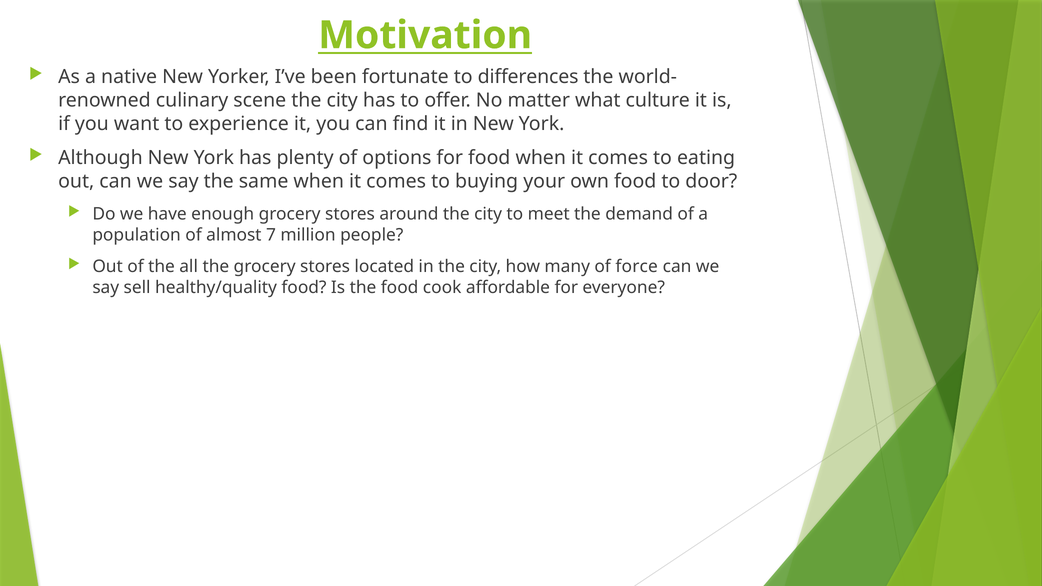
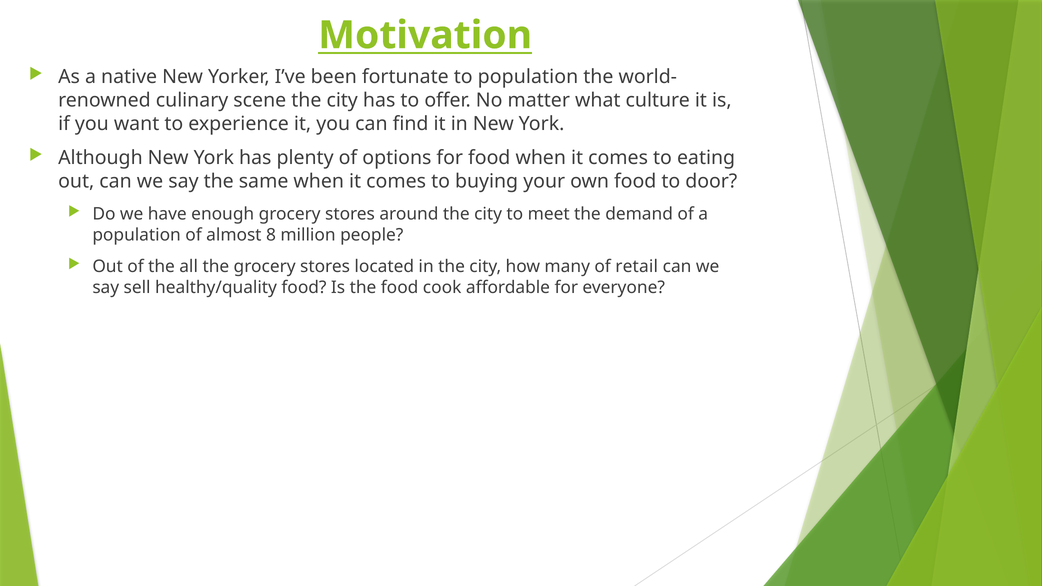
to differences: differences -> population
7: 7 -> 8
force: force -> retail
